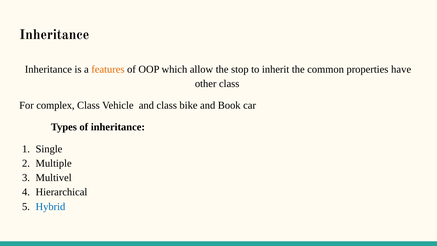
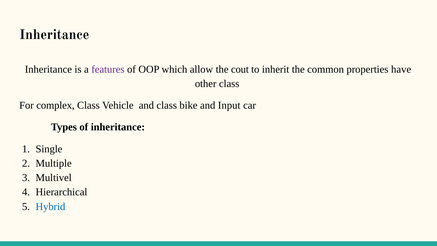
features colour: orange -> purple
stop: stop -> cout
Book: Book -> Input
